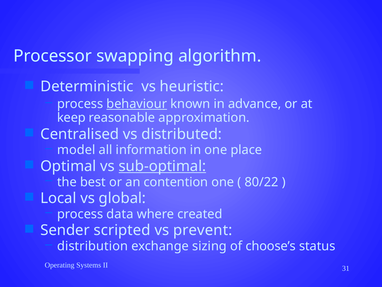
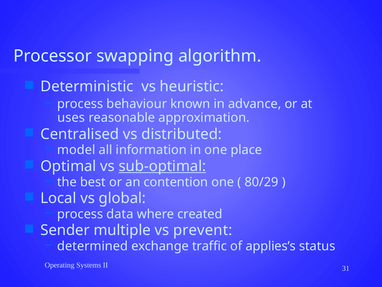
behaviour underline: present -> none
keep: keep -> uses
80/22: 80/22 -> 80/29
scripted: scripted -> multiple
distribution: distribution -> determined
sizing: sizing -> traffic
choose’s: choose’s -> applies’s
